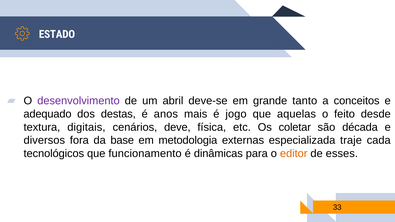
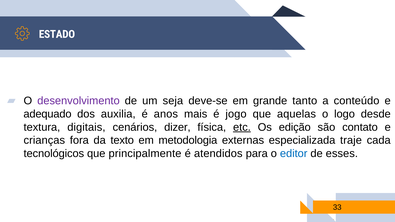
abril: abril -> seja
conceitos: conceitos -> conteúdo
destas: destas -> auxilia
feito: feito -> logo
deve: deve -> dizer
etc underline: none -> present
coletar: coletar -> edição
década: década -> contato
diversos: diversos -> crianças
base: base -> texto
funcionamento: funcionamento -> principalmente
dinâmicas: dinâmicas -> atendidos
editor colour: orange -> blue
